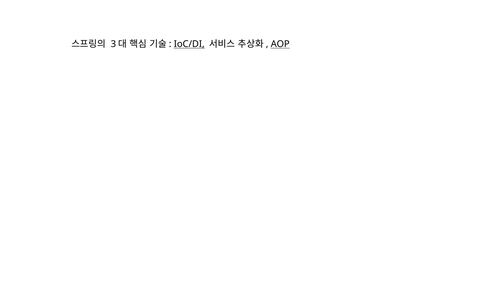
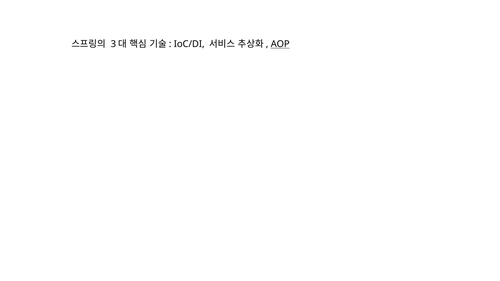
IoC/DI underline: present -> none
